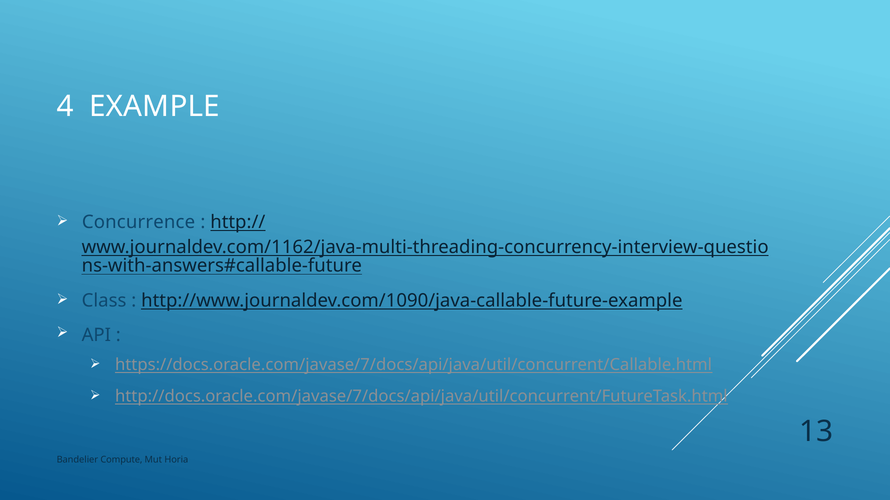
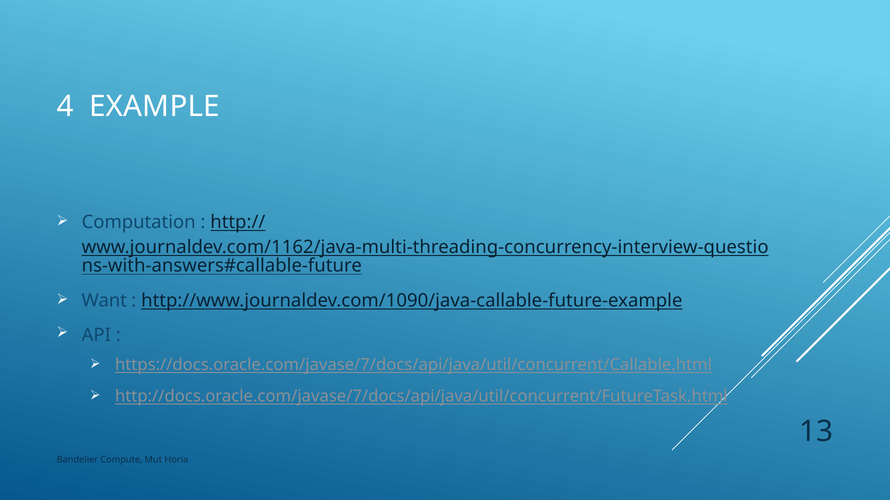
Concurrence: Concurrence -> Computation
Class: Class -> Want
